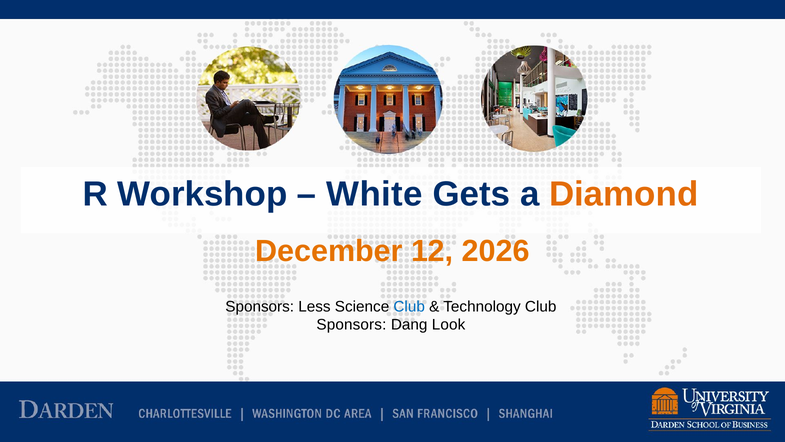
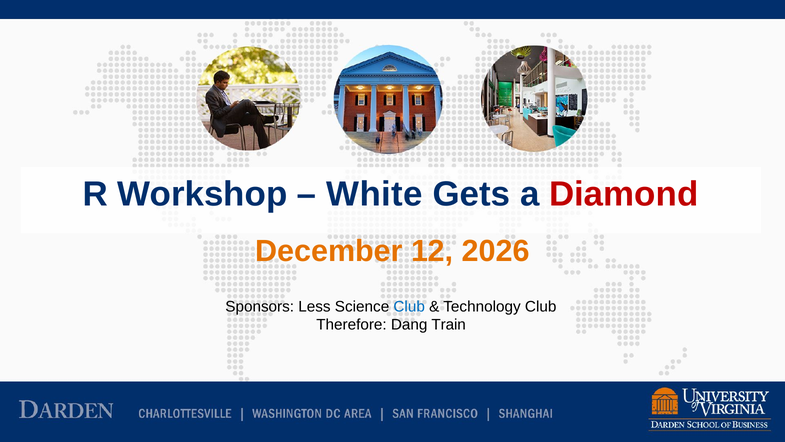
Diamond colour: orange -> red
Sponsors at (351, 325): Sponsors -> Therefore
Look: Look -> Train
